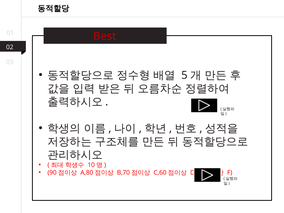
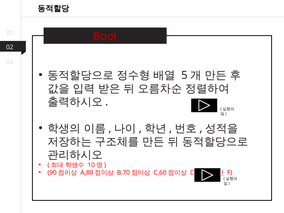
Best: Best -> Bool
